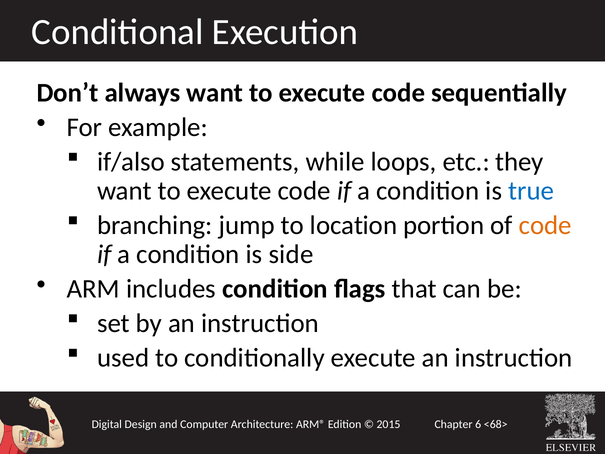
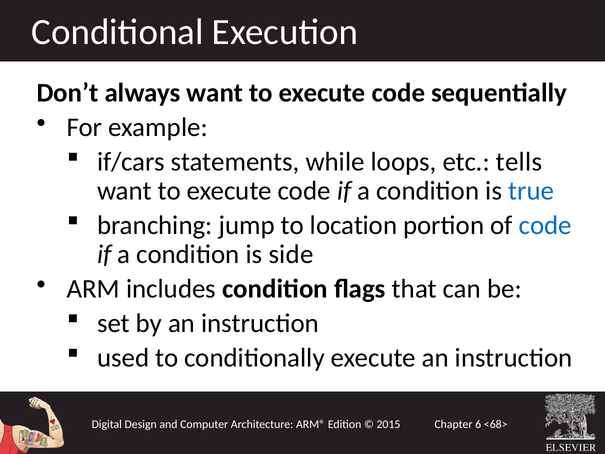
if/also: if/also -> if/cars
they: they -> tells
code at (545, 225) colour: orange -> blue
